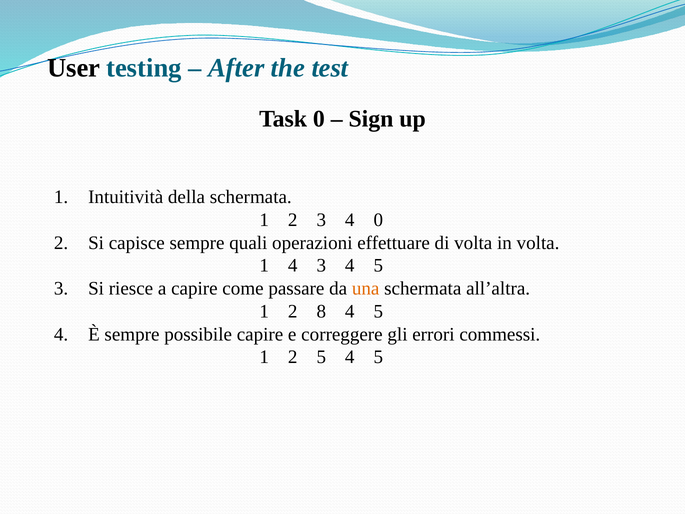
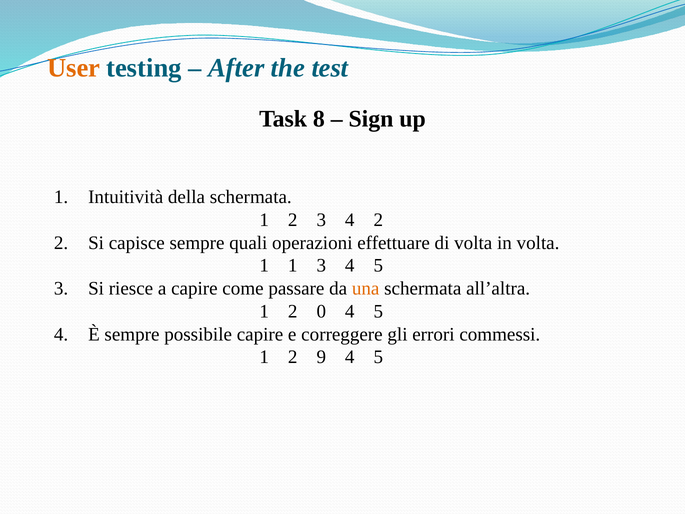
User colour: black -> orange
Task 0: 0 -> 8
4 0: 0 -> 2
1 4: 4 -> 1
8: 8 -> 0
2 5: 5 -> 9
